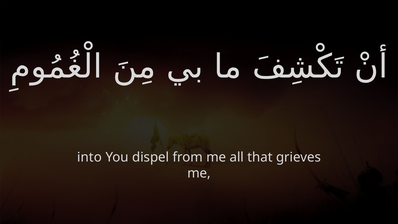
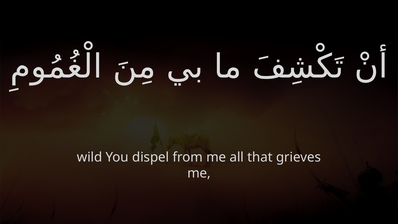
into: into -> wild
